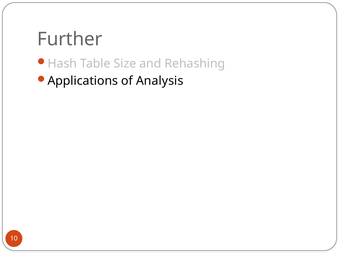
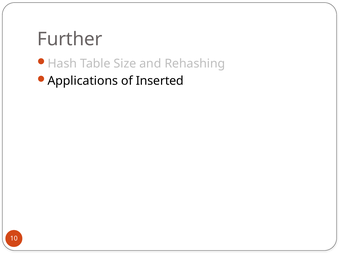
Analysis: Analysis -> Inserted
